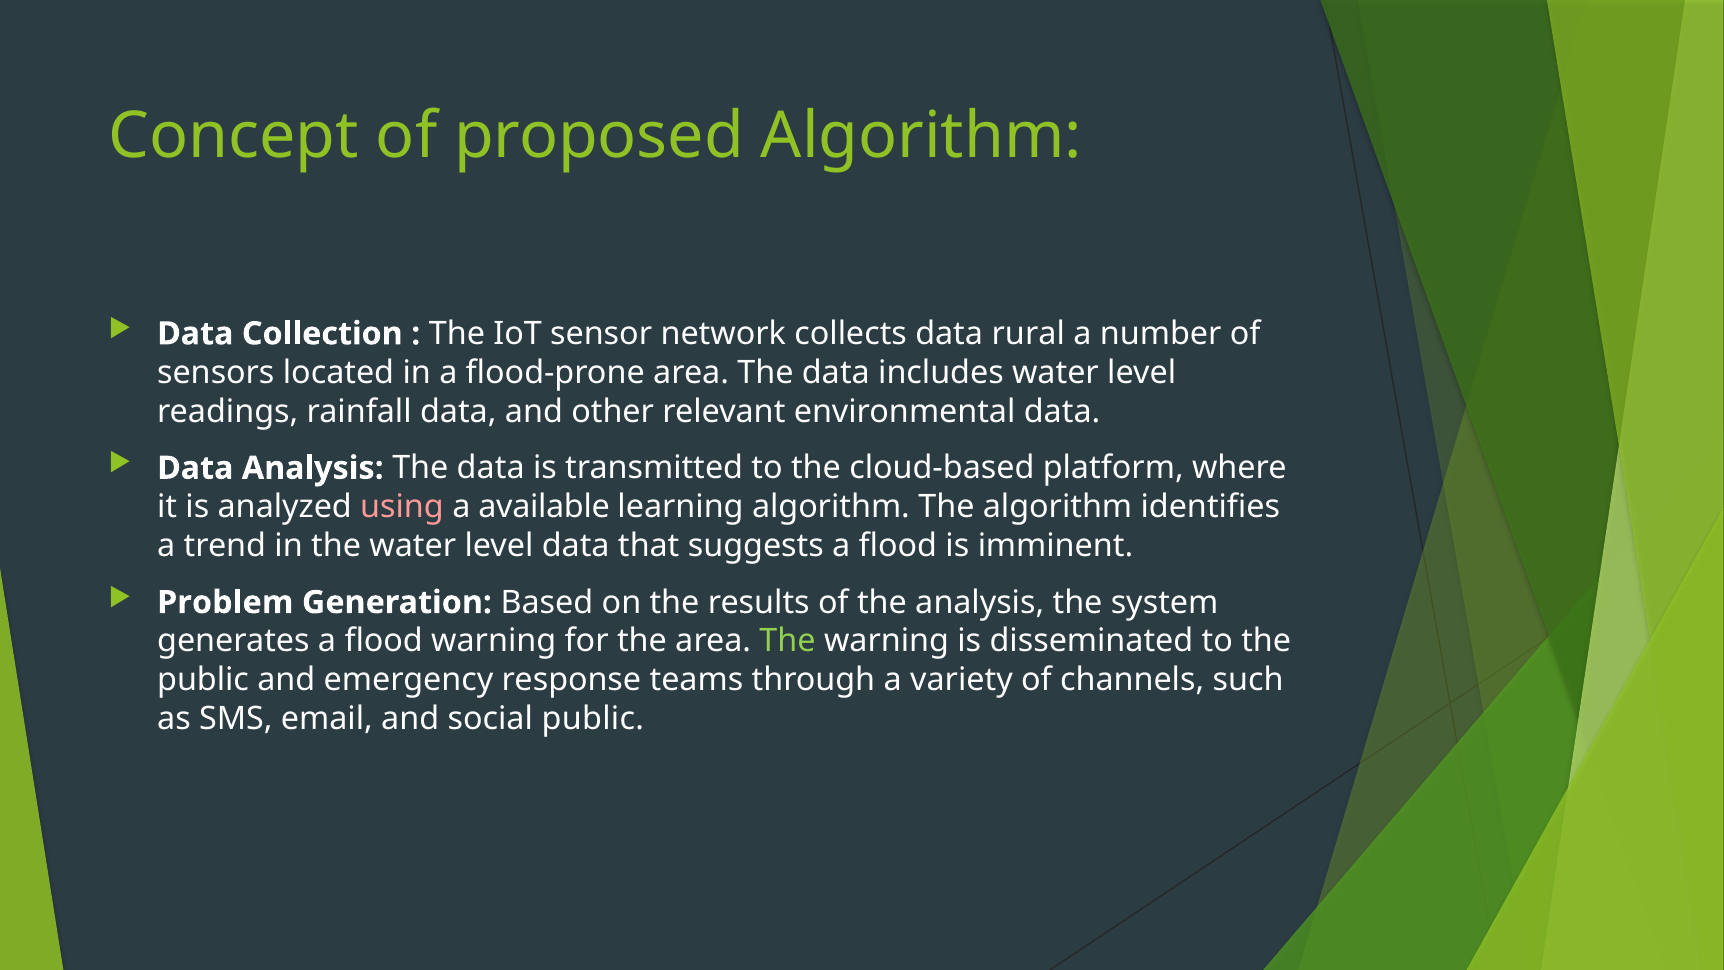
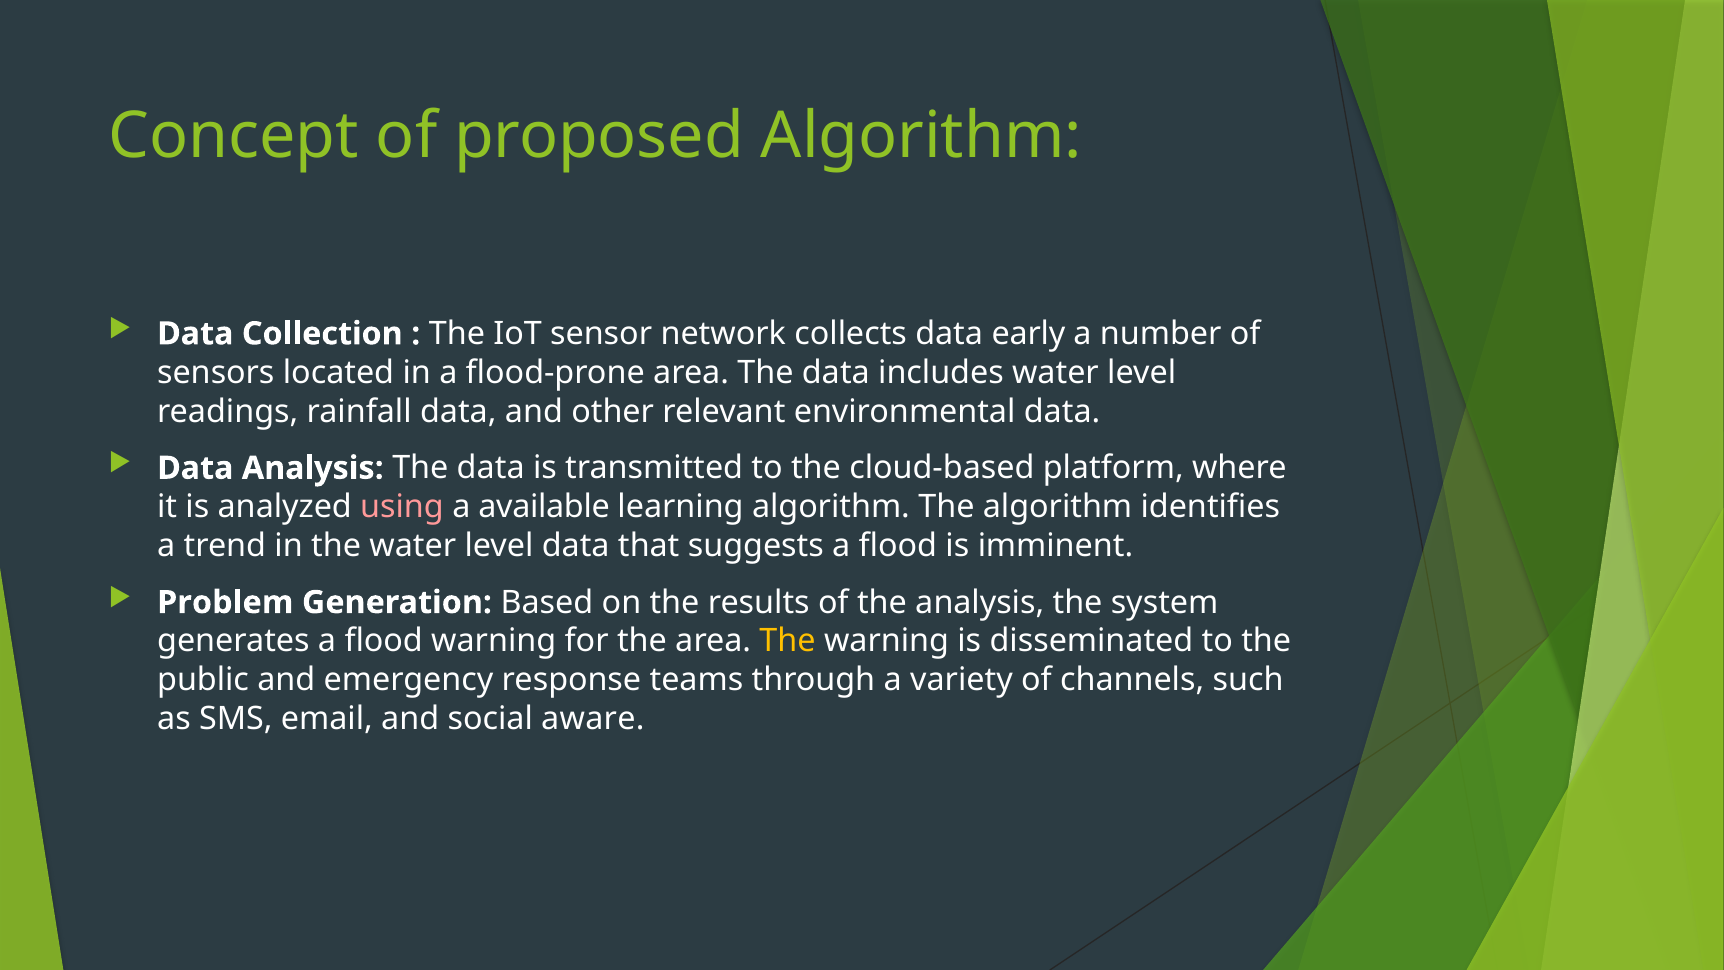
rural: rural -> early
The at (787, 641) colour: light green -> yellow
social public: public -> aware
